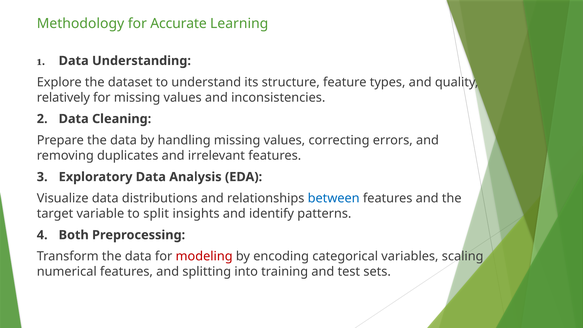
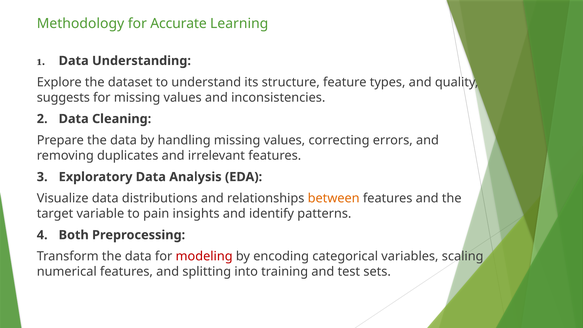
relatively: relatively -> suggests
between colour: blue -> orange
split: split -> pain
